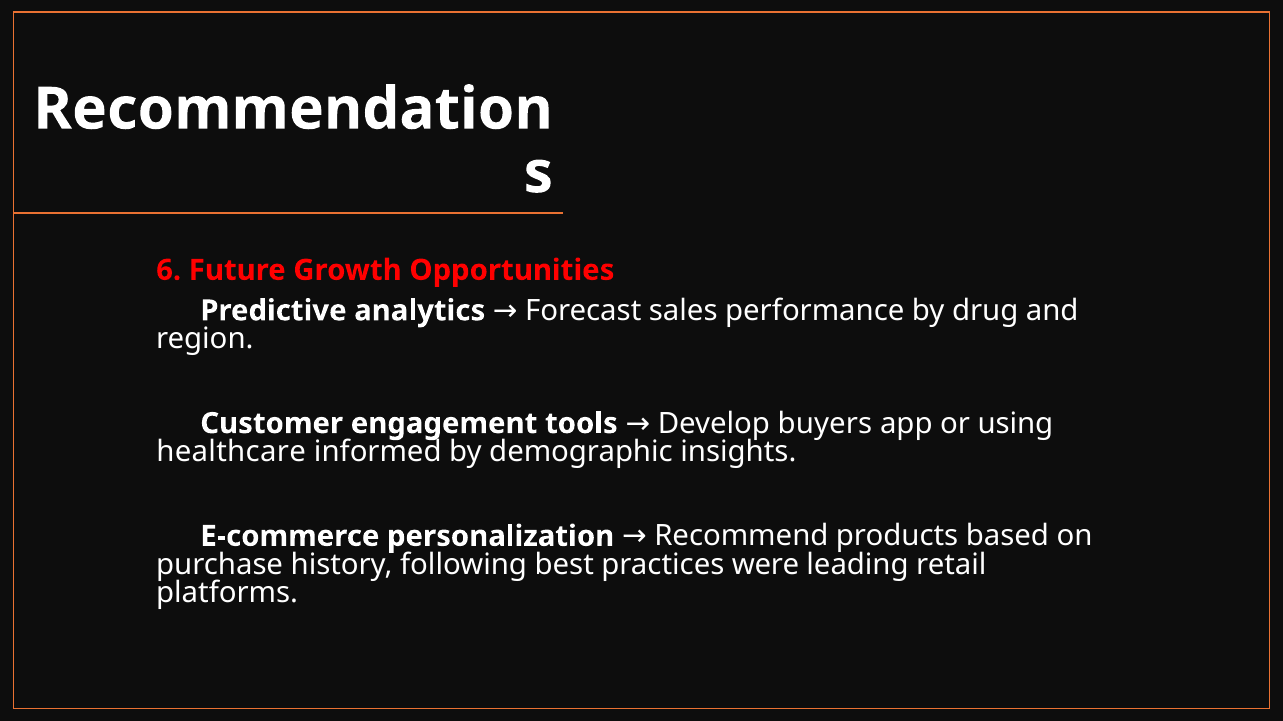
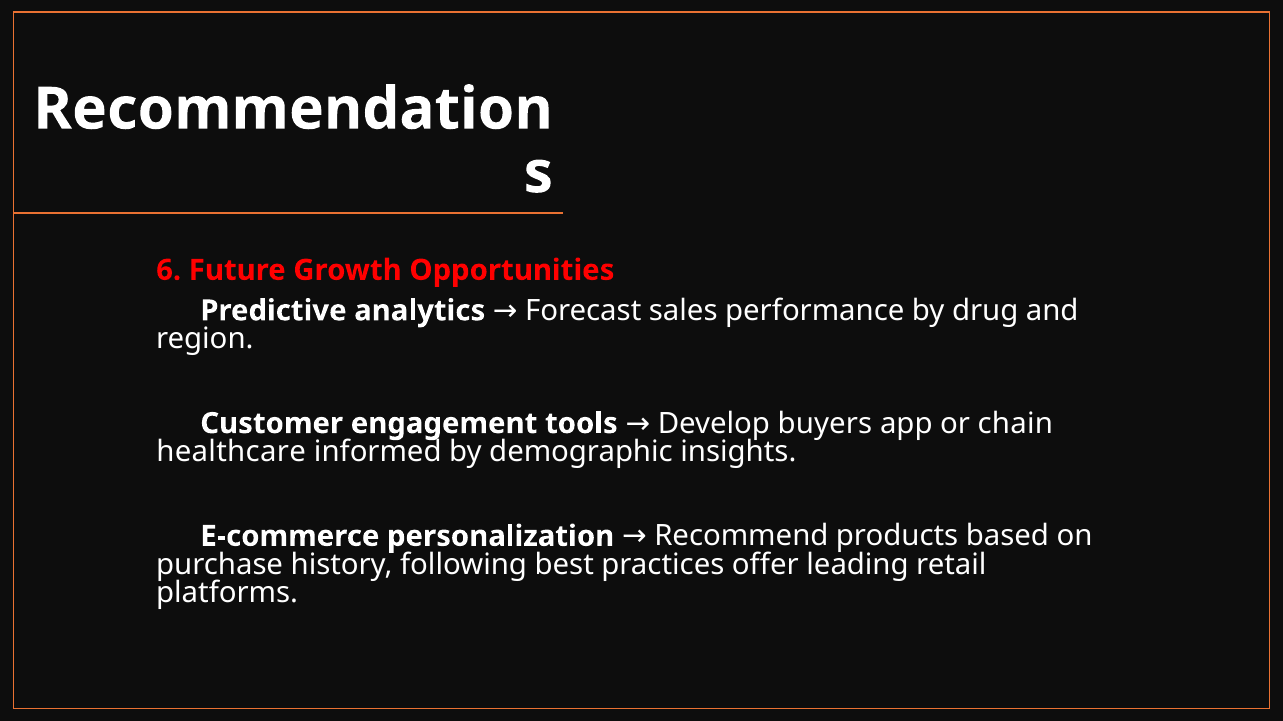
using: using -> chain
were: were -> offer
